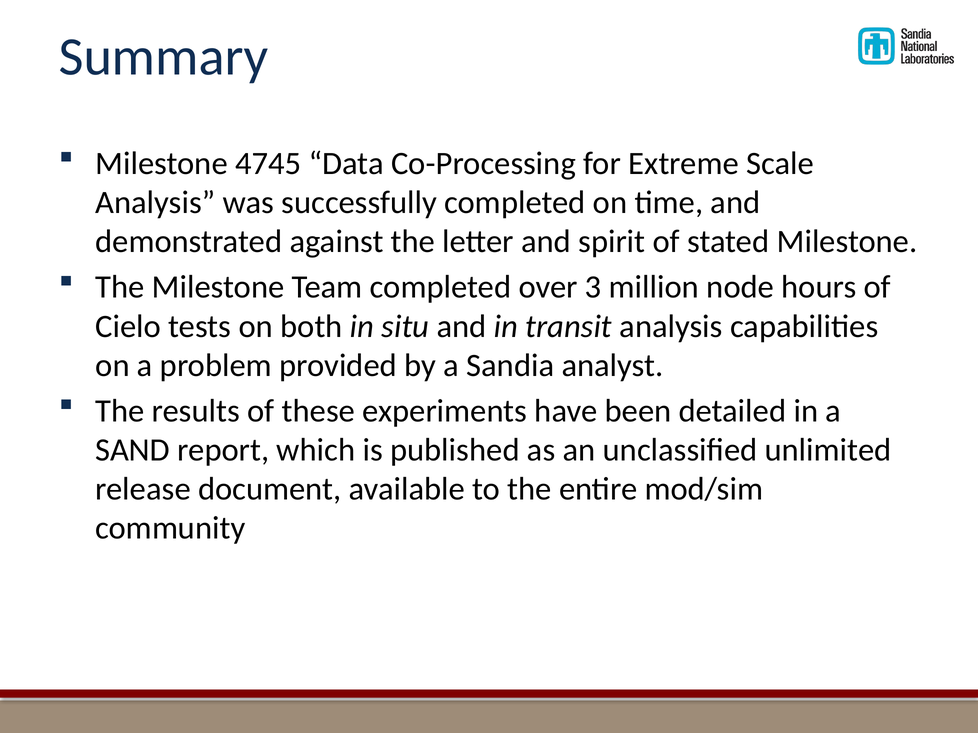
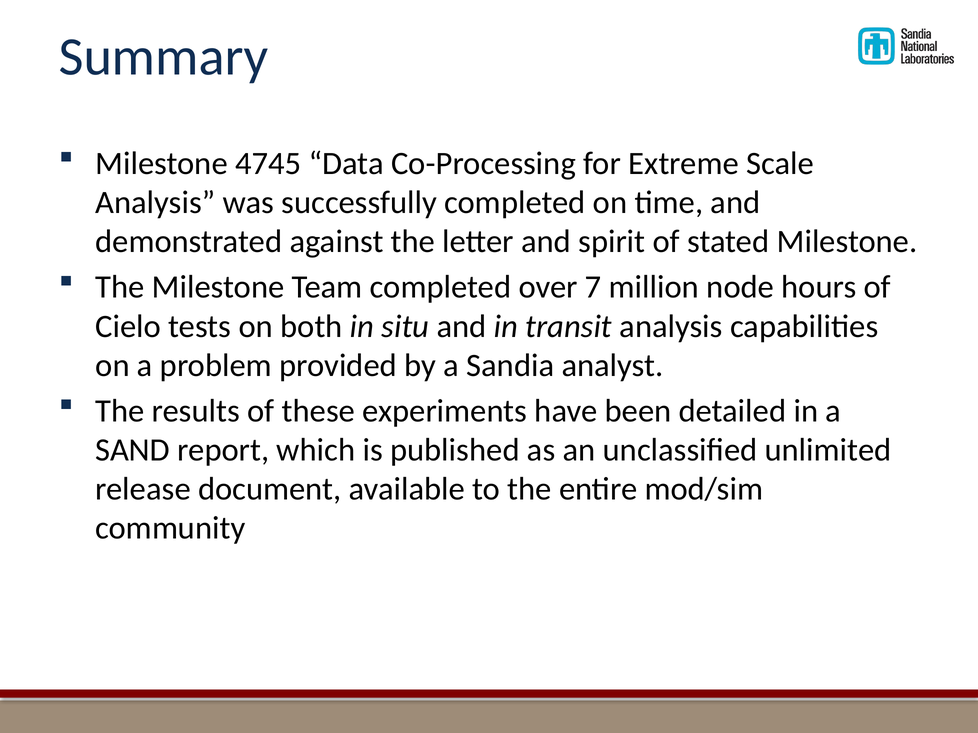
3: 3 -> 7
